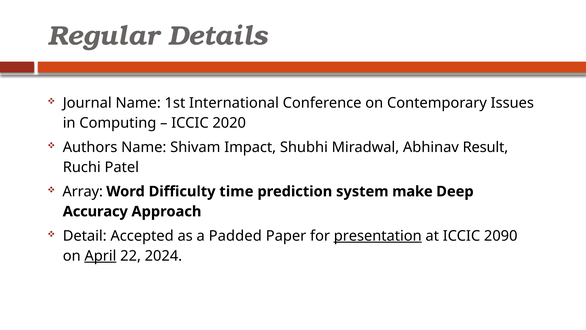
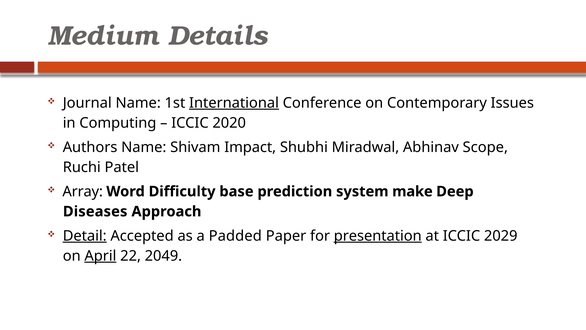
Regular: Regular -> Medium
International underline: none -> present
Result: Result -> Scope
time: time -> base
Accuracy: Accuracy -> Diseases
Detail underline: none -> present
2090: 2090 -> 2029
2024: 2024 -> 2049
